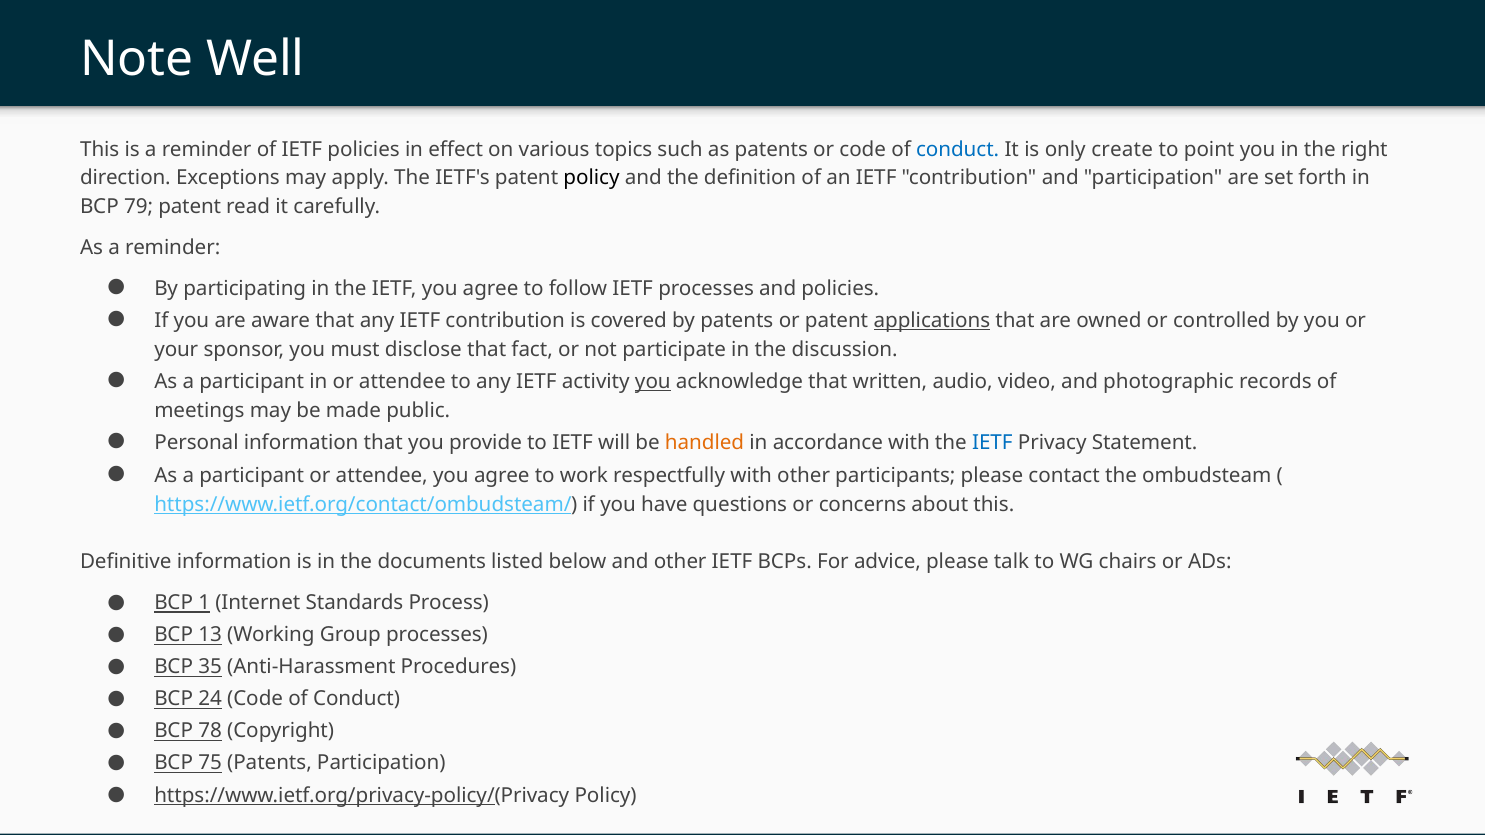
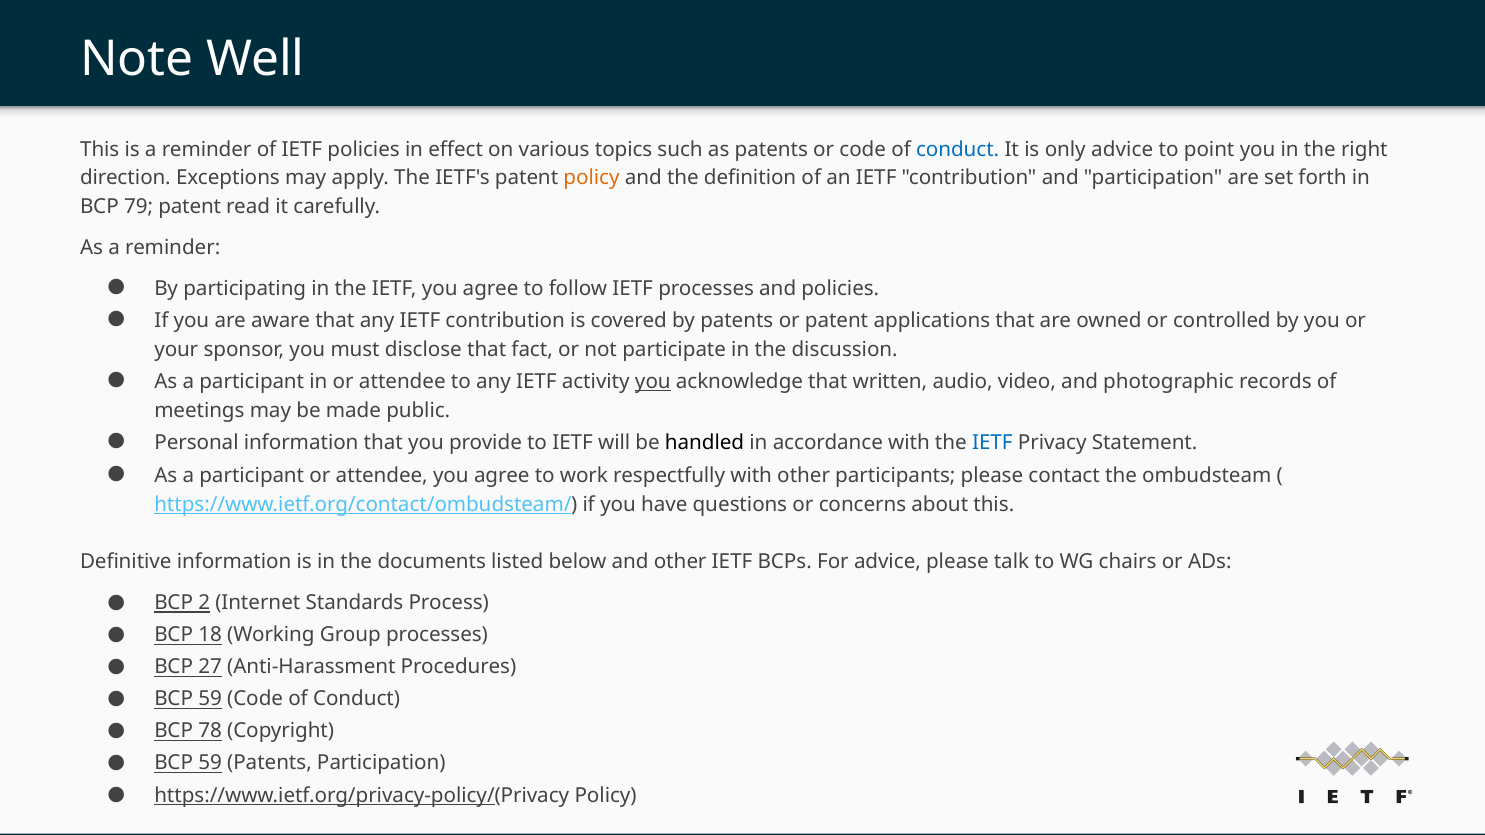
only create: create -> advice
policy at (592, 178) colour: black -> orange
applications underline: present -> none
handled colour: orange -> black
1: 1 -> 2
13: 13 -> 18
35: 35 -> 27
24 at (210, 699): 24 -> 59
75 at (210, 763): 75 -> 59
